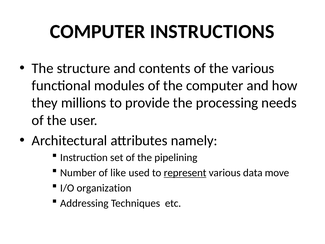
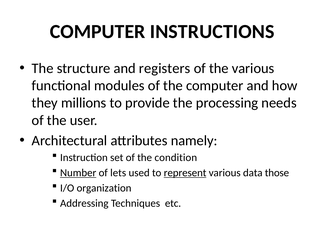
contents: contents -> registers
pipelining: pipelining -> condition
Number underline: none -> present
like: like -> lets
move: move -> those
